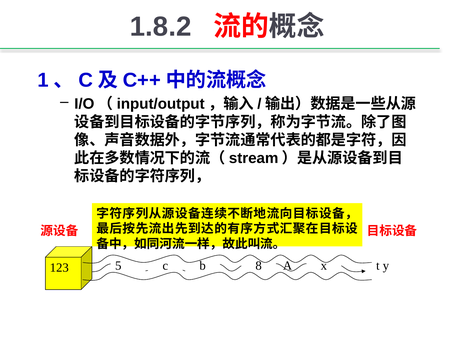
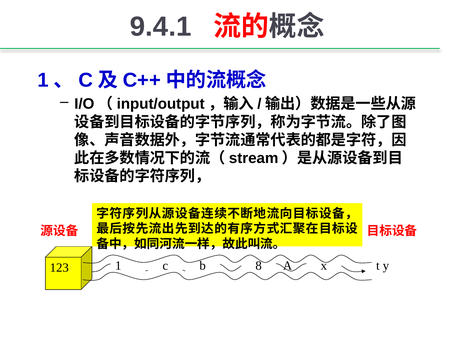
1.8.2: 1.8.2 -> 9.4.1
123 5: 5 -> 1
